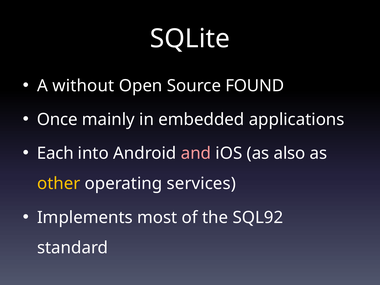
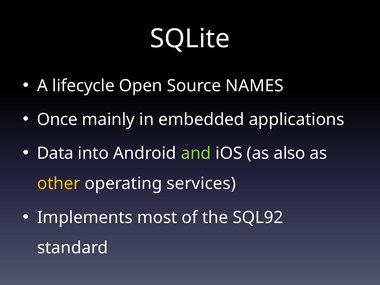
without: without -> lifecycle
FOUND: FOUND -> NAMES
Each: Each -> Data
and colour: pink -> light green
